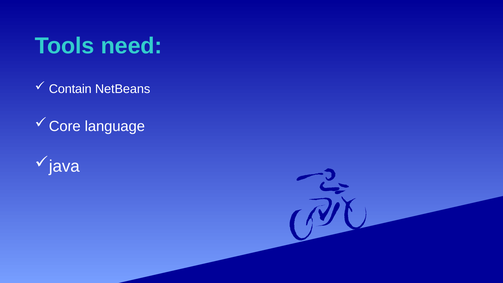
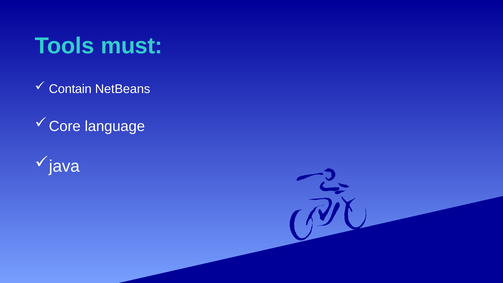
need: need -> must
